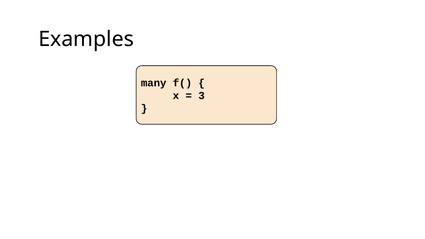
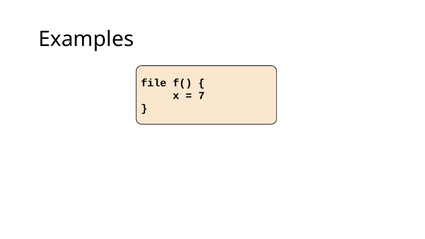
many: many -> file
3: 3 -> 7
